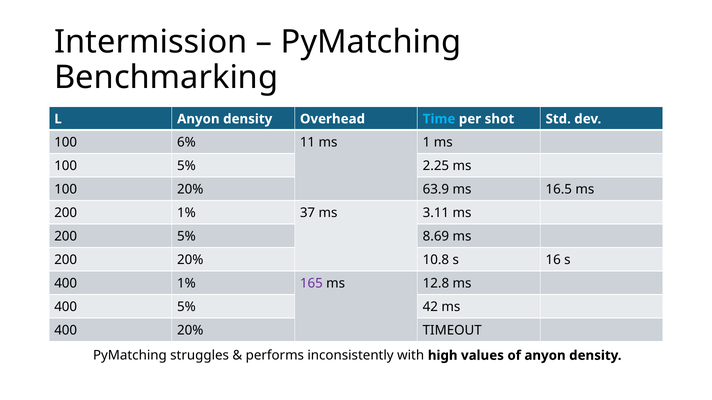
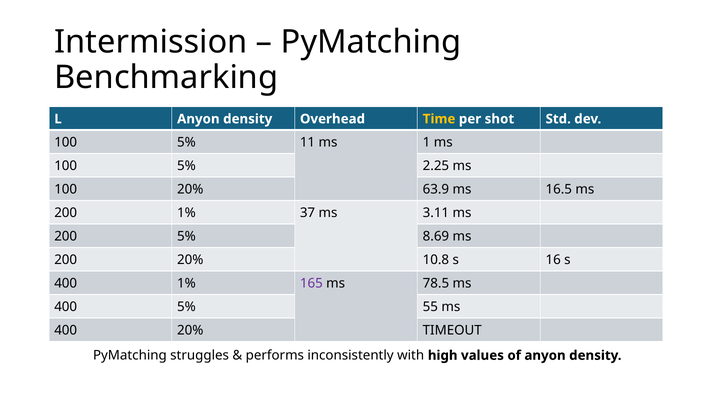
Time colour: light blue -> yellow
6% at (186, 143): 6% -> 5%
12.8: 12.8 -> 78.5
42: 42 -> 55
